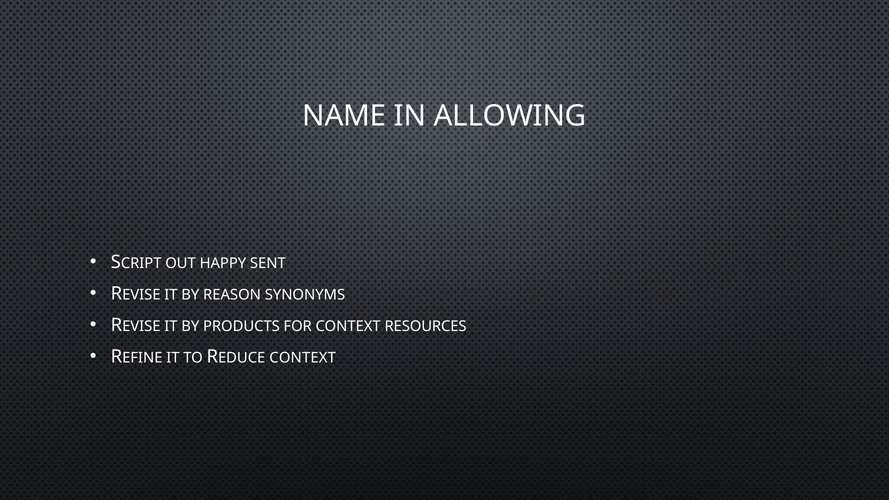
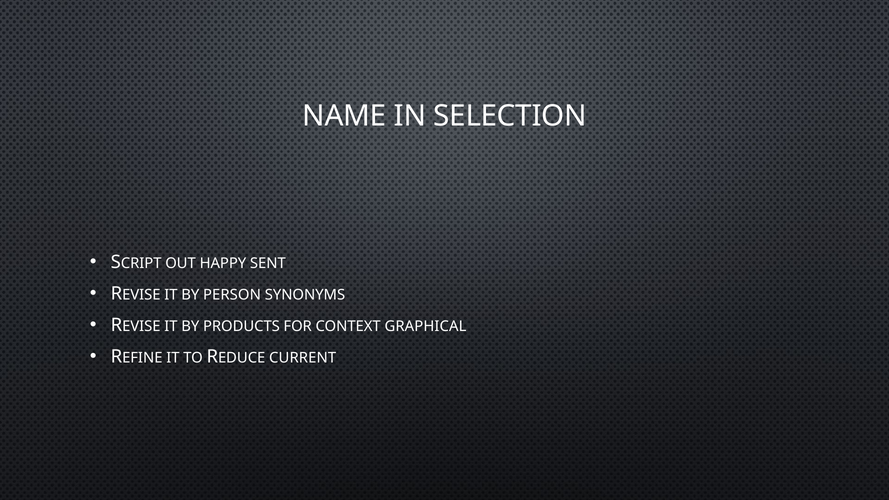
ALLOWING: ALLOWING -> SELECTION
REASON: REASON -> PERSON
RESOURCES: RESOURCES -> GRAPHICAL
CONTEXT at (303, 358): CONTEXT -> CURRENT
